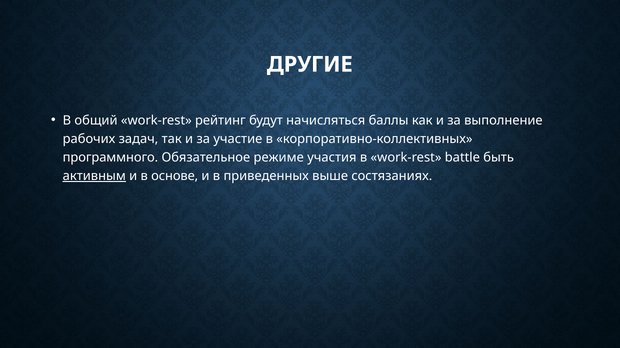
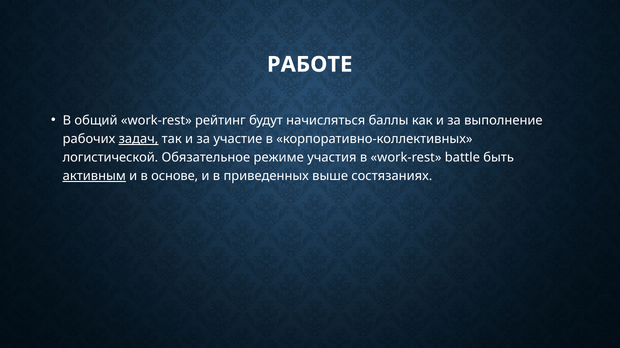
ДРУГИЕ: ДРУГИЕ -> РАБОТЕ
задач underline: none -> present
программного: программного -> логистической
